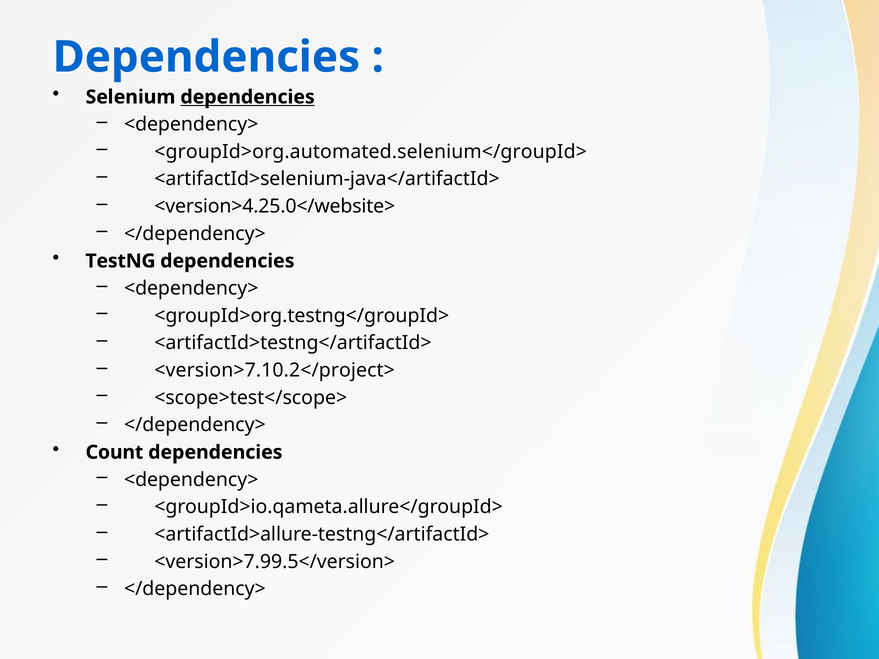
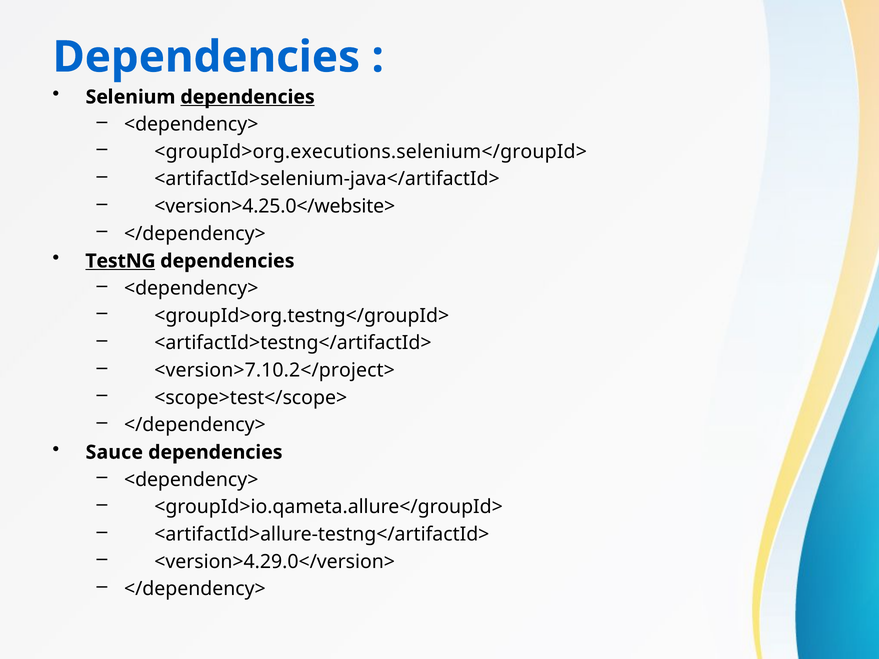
<groupId>org.automated.selenium</groupId>: <groupId>org.automated.selenium</groupId> -> <groupId>org.executions.selenium</groupId>
TestNG underline: none -> present
Count: Count -> Sauce
<version>7.99.5</version>: <version>7.99.5</version> -> <version>4.29.0</version>
